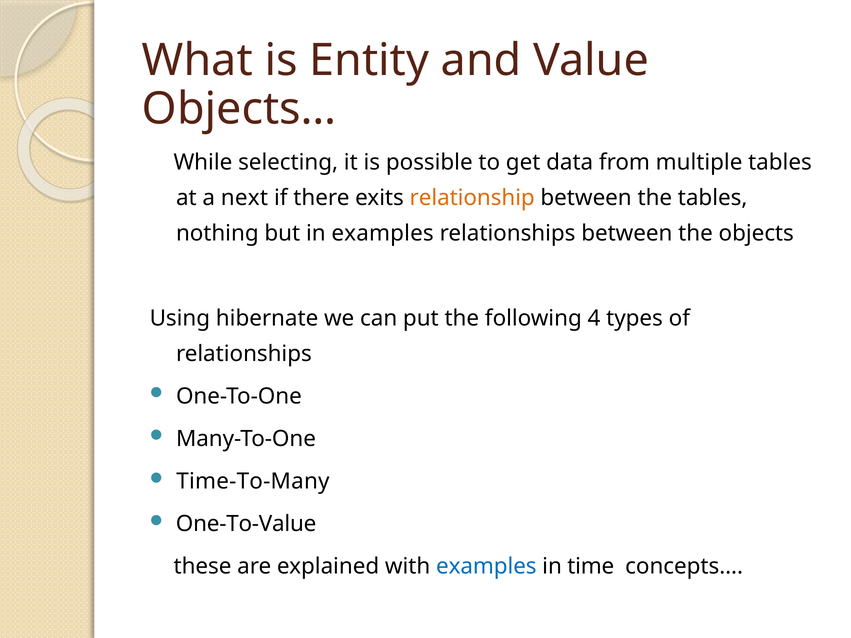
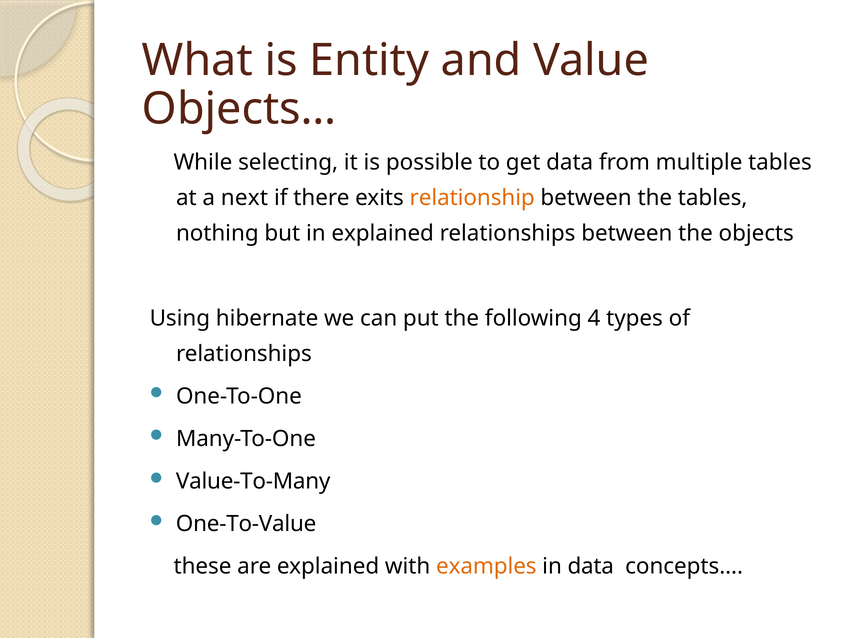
in examples: examples -> explained
Time-To-Many: Time-To-Many -> Value-To-Many
examples at (486, 567) colour: blue -> orange
in time: time -> data
